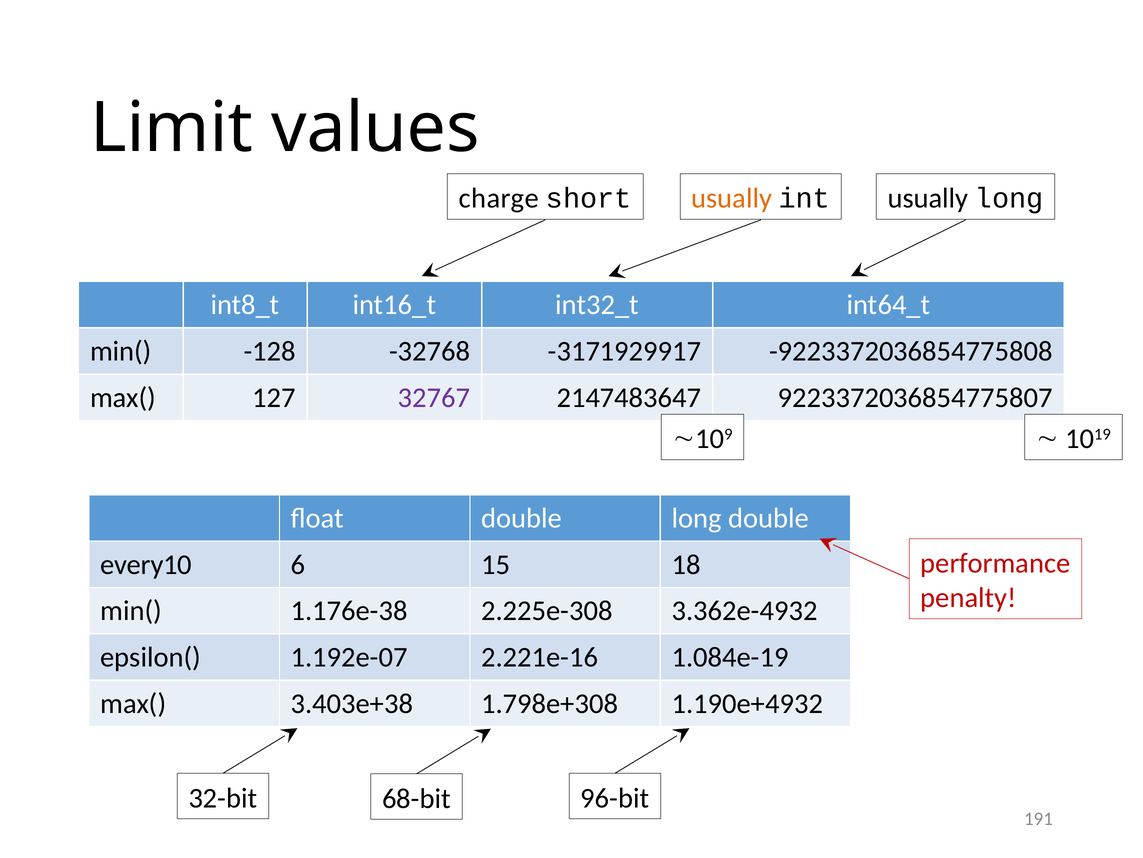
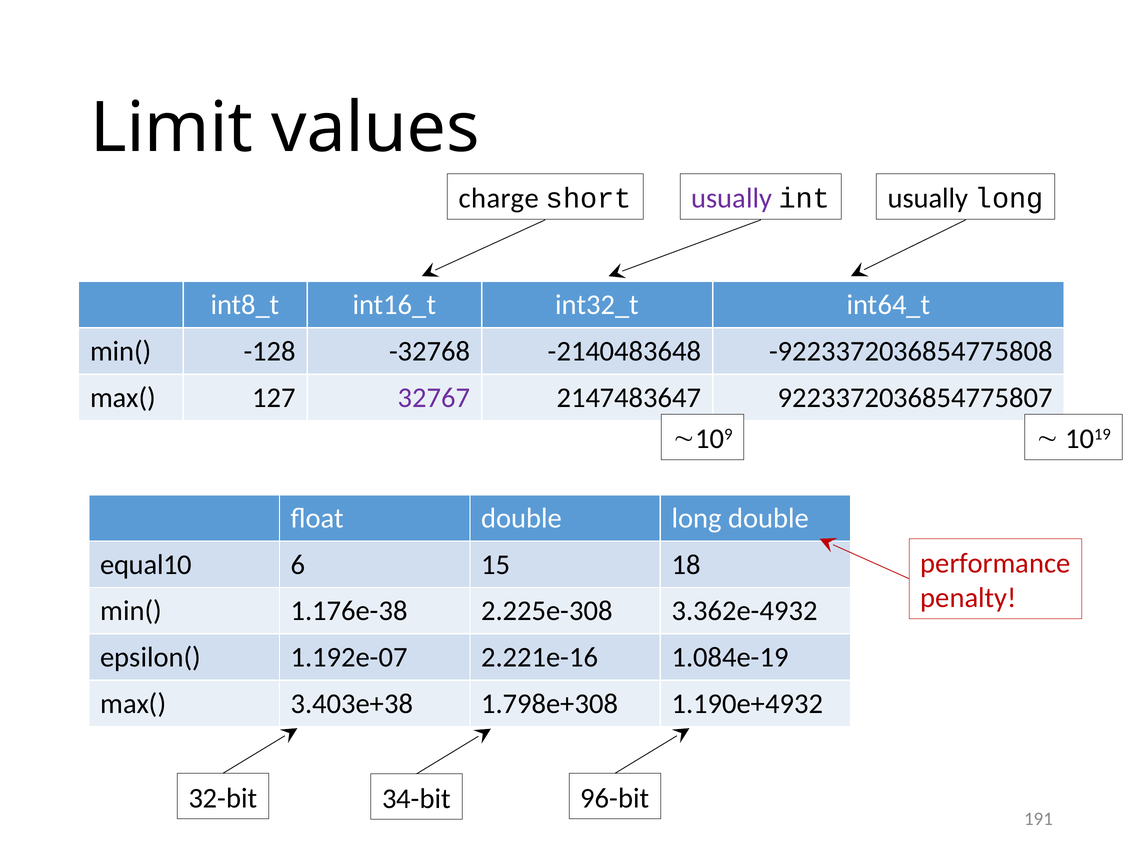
usually at (732, 198) colour: orange -> purple
-3171929917: -3171929917 -> -2140483648
every10: every10 -> equal10
68-bit: 68-bit -> 34-bit
